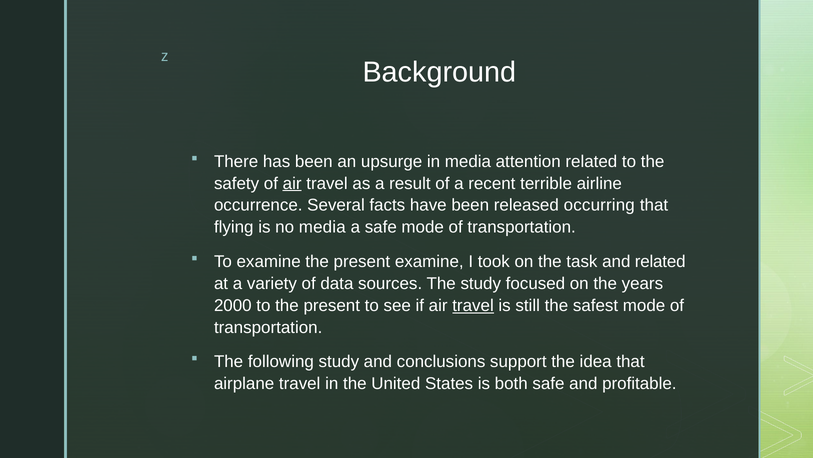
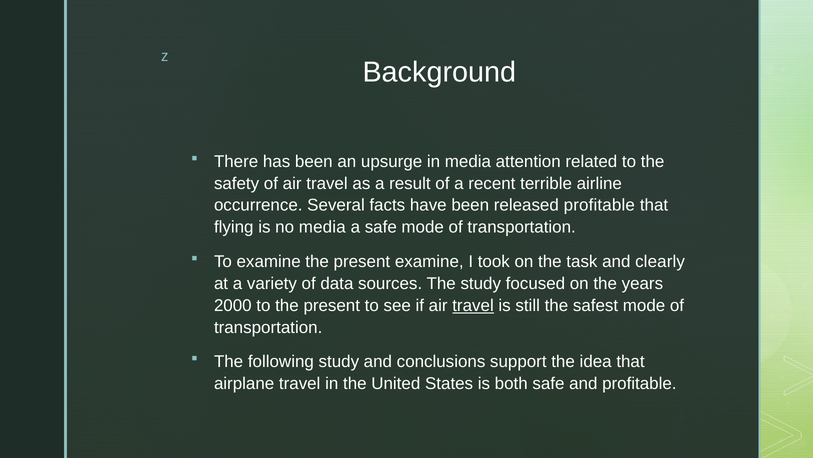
air at (292, 183) underline: present -> none
released occurring: occurring -> profitable
and related: related -> clearly
